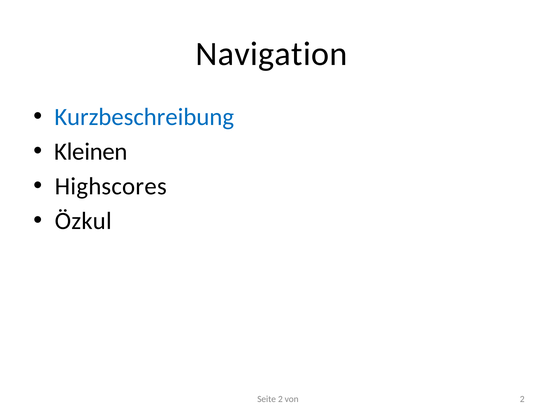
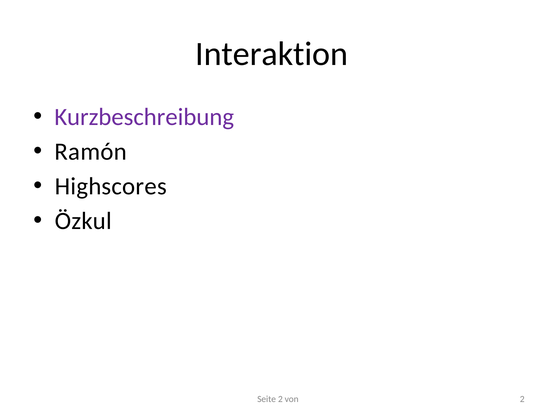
Navigation: Navigation -> Interaktion
Kurzbeschreibung colour: blue -> purple
Kleinen: Kleinen -> Ramón
